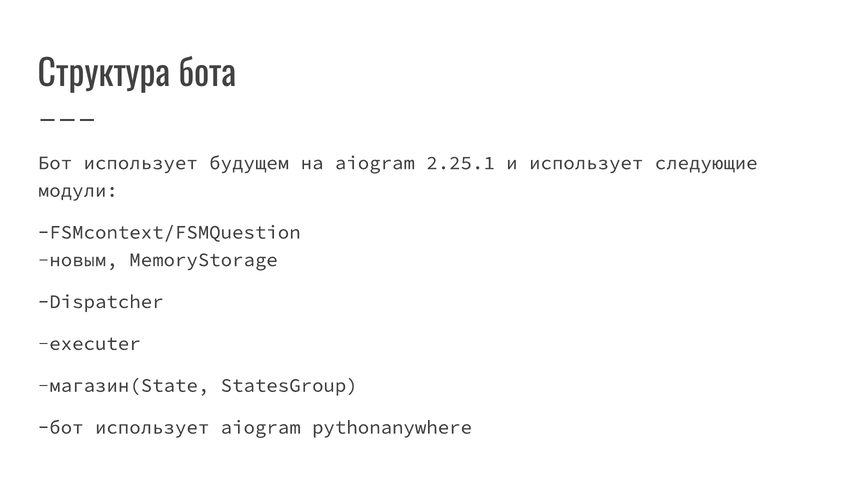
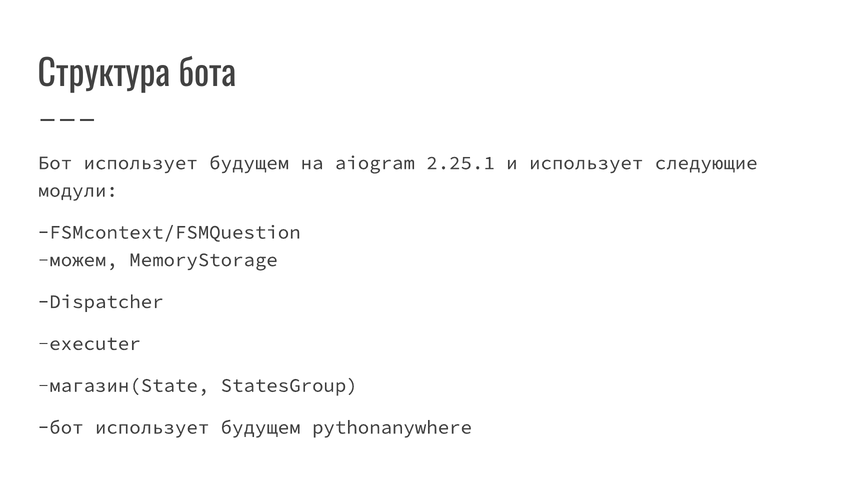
новым: новым -> можем
aiogram at (261, 427): aiogram -> будущем
